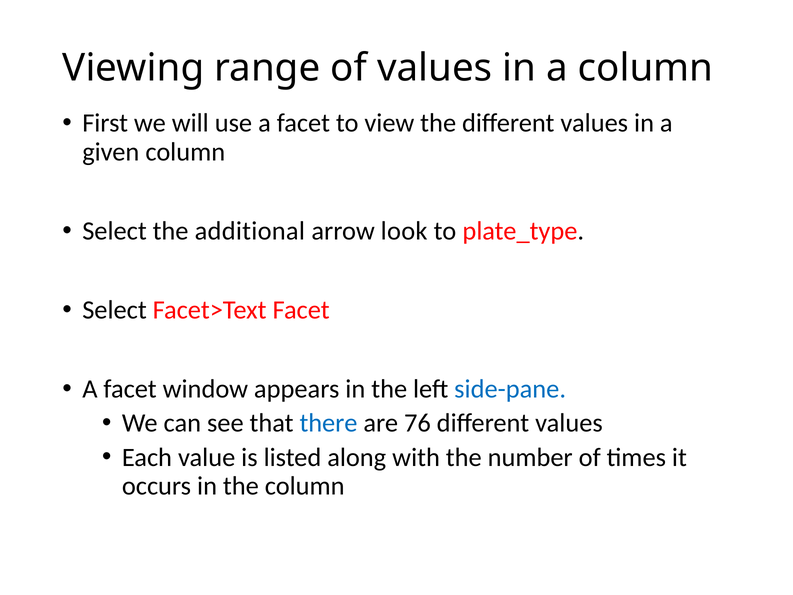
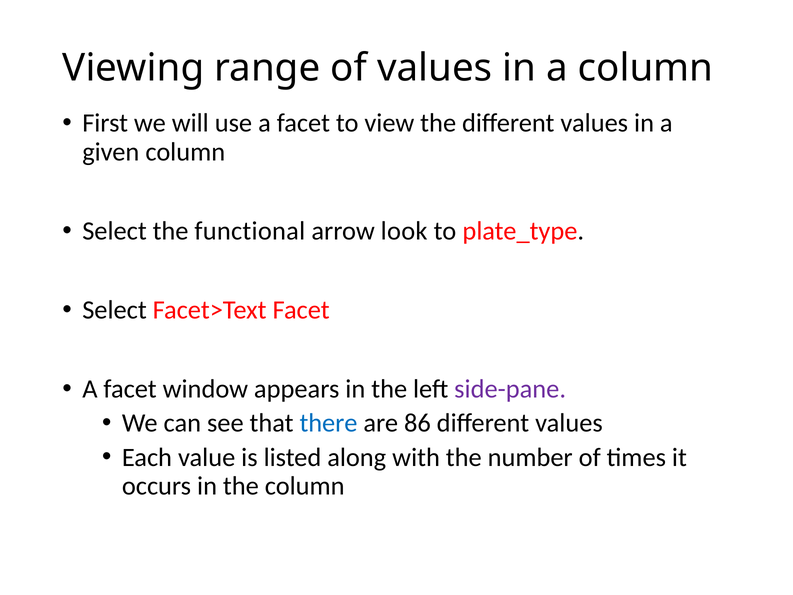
additional: additional -> functional
side-pane colour: blue -> purple
76: 76 -> 86
